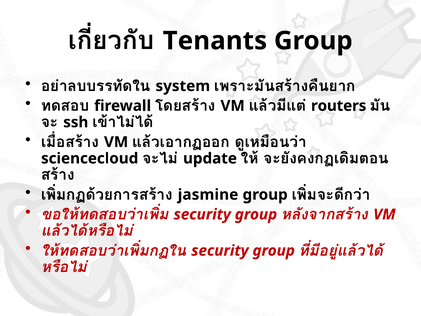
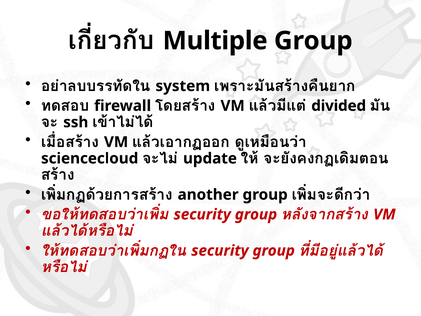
Tenants: Tenants -> Multiple
routers: routers -> divided
jasmine: jasmine -> another
